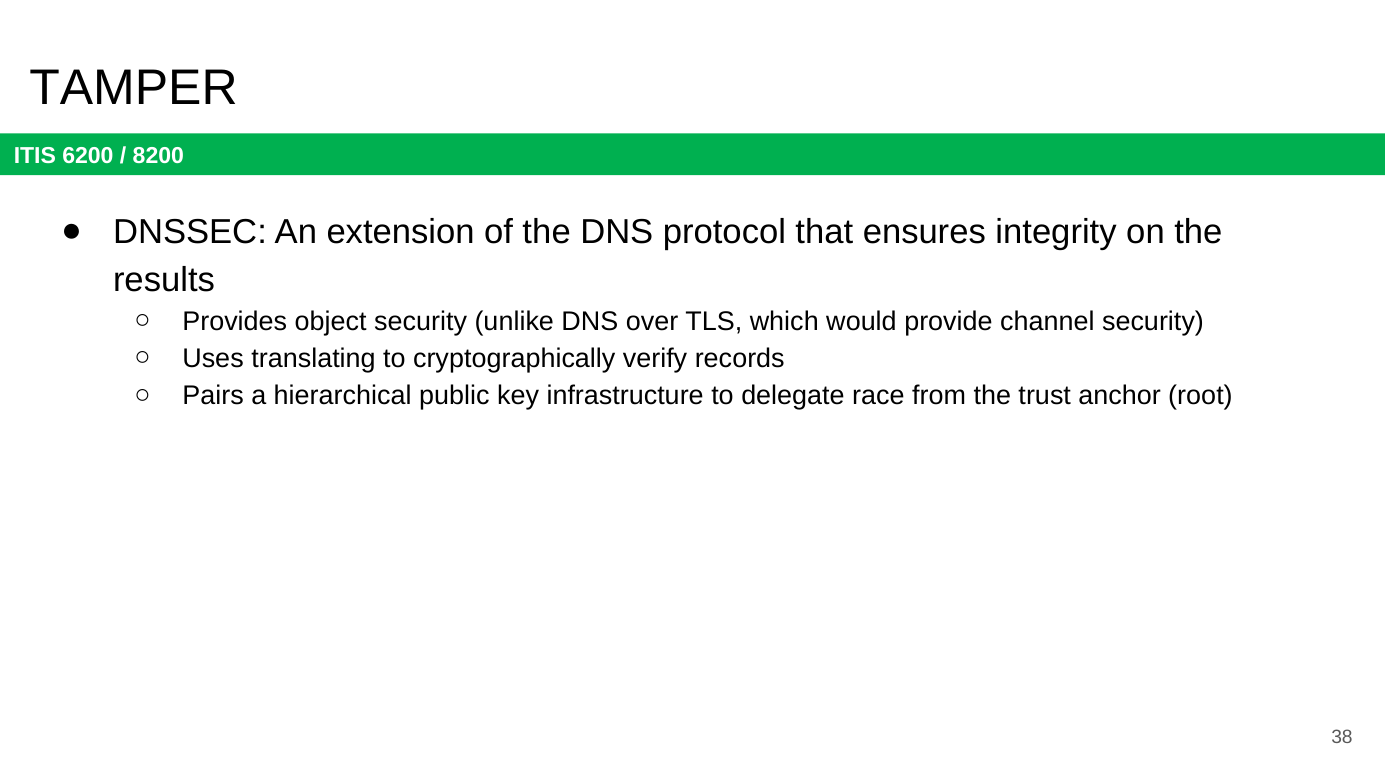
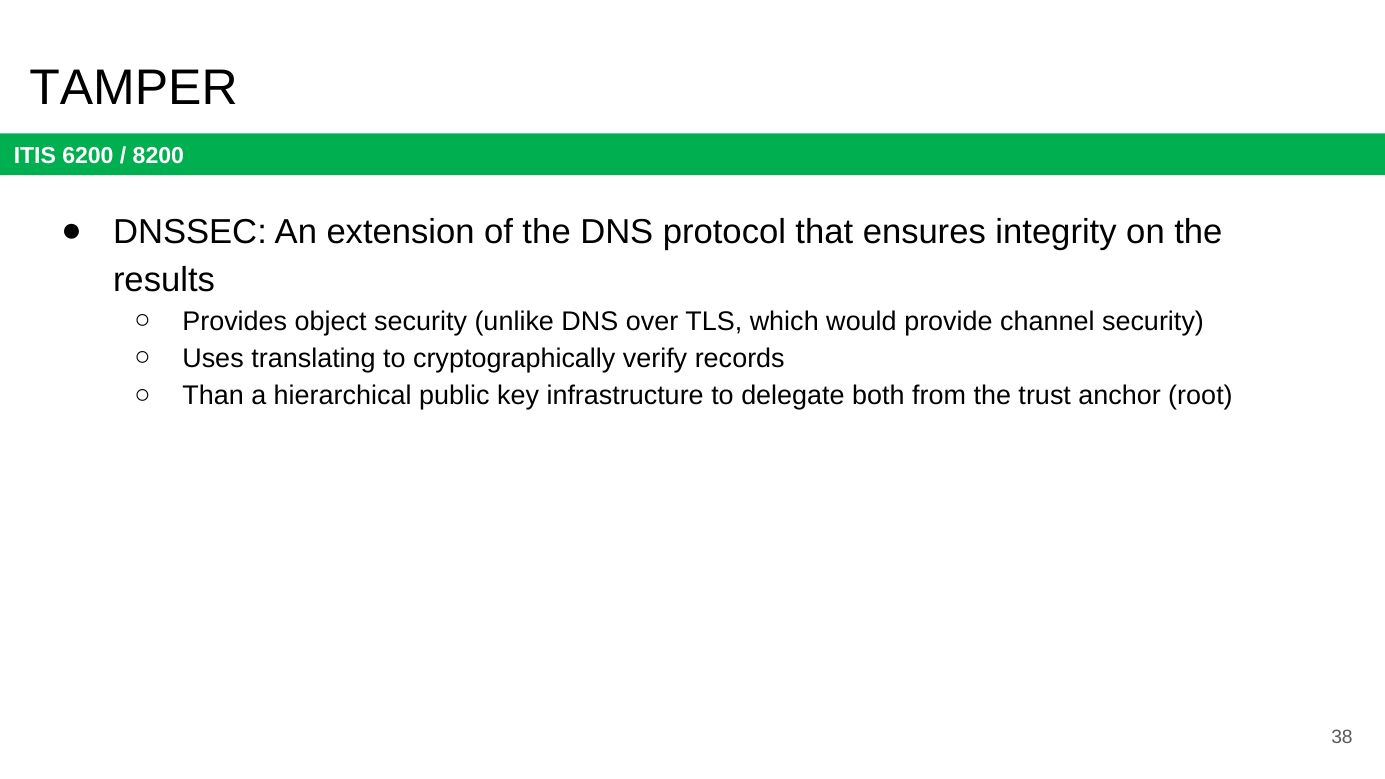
Pairs: Pairs -> Than
race: race -> both
